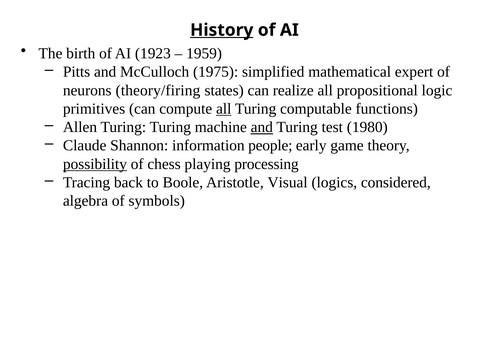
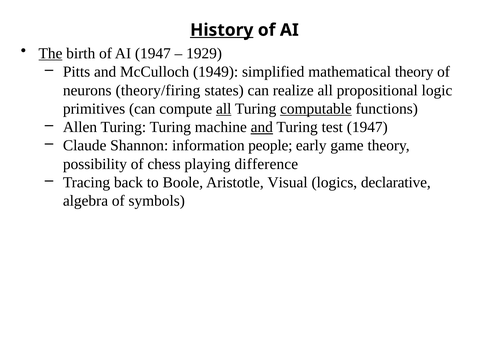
The underline: none -> present
AI 1923: 1923 -> 1947
1959: 1959 -> 1929
1975: 1975 -> 1949
mathematical expert: expert -> theory
computable underline: none -> present
test 1980: 1980 -> 1947
possibility underline: present -> none
processing: processing -> difference
considered: considered -> declarative
